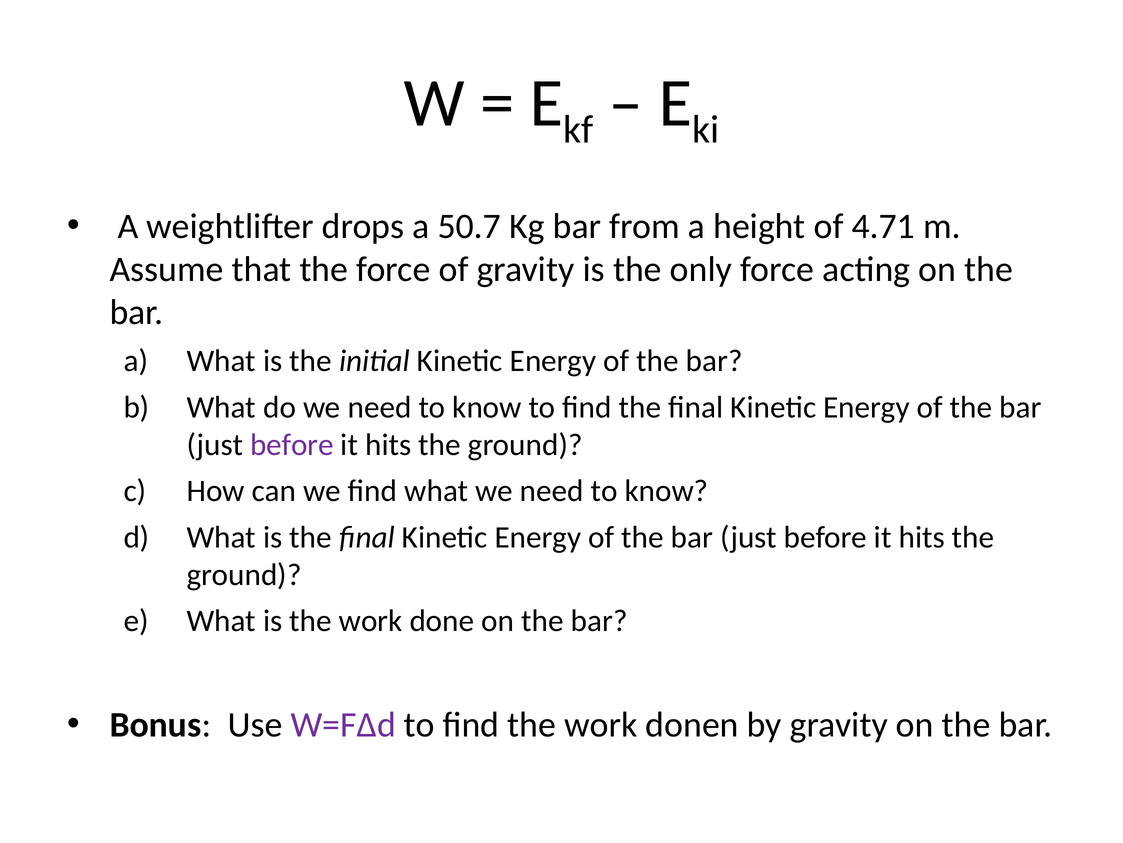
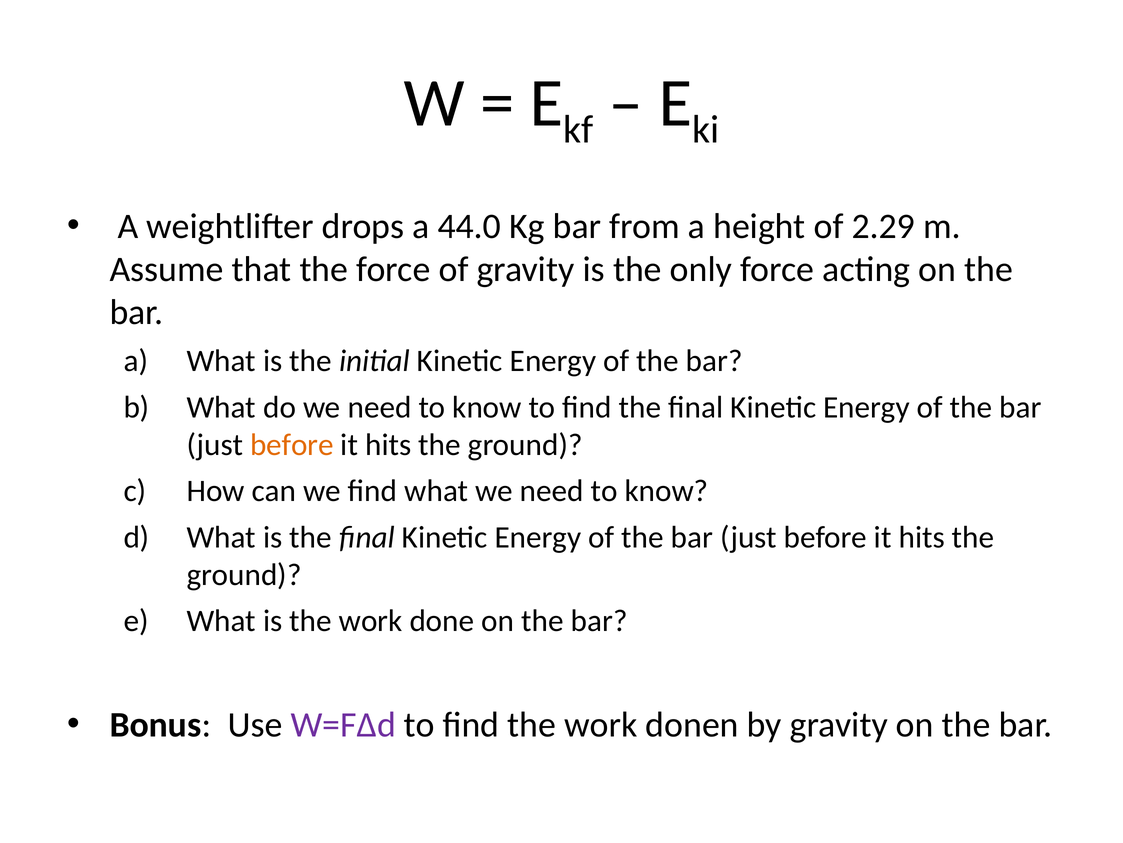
50.7: 50.7 -> 44.0
4.71: 4.71 -> 2.29
before at (292, 445) colour: purple -> orange
